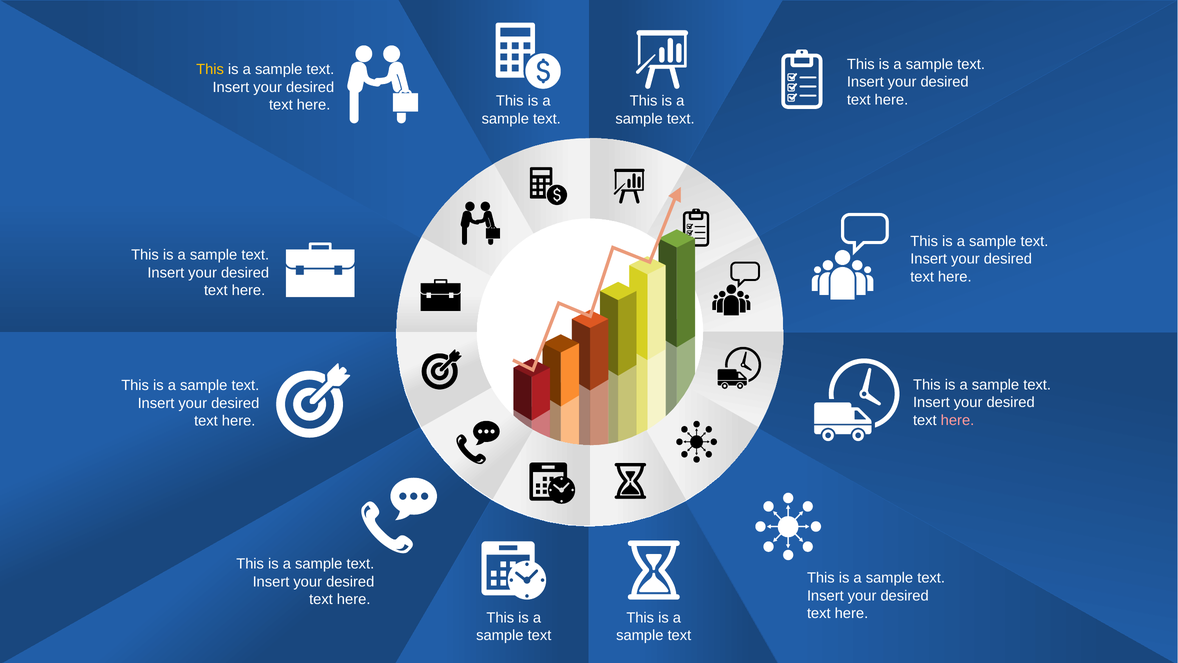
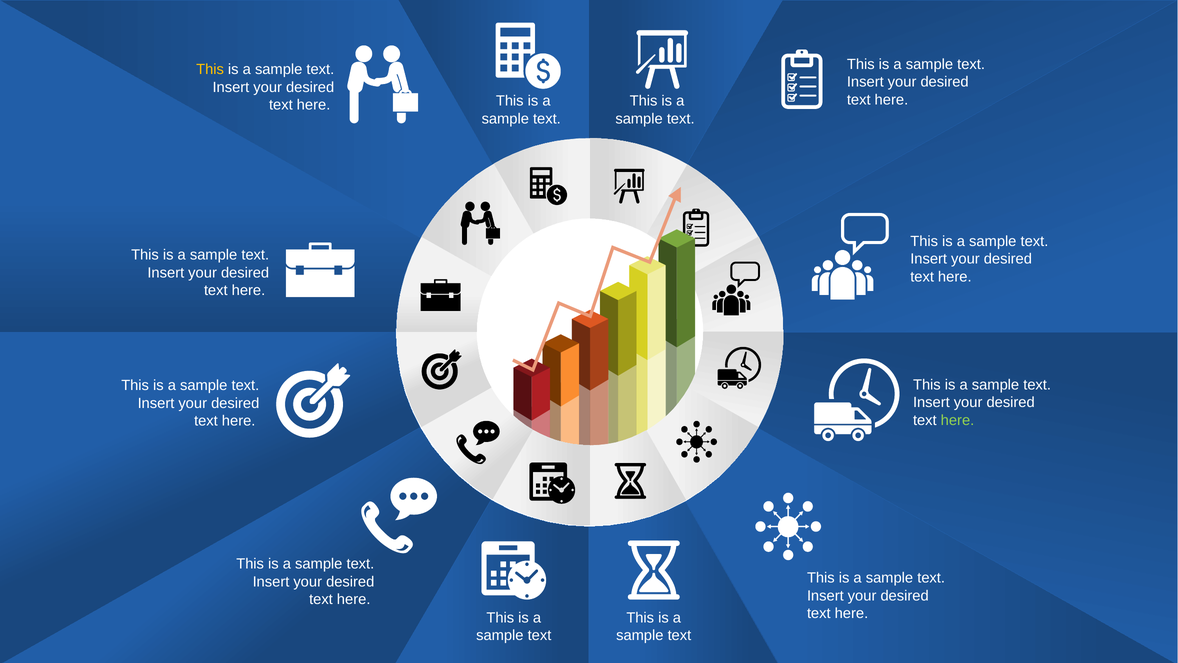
here at (957, 420) colour: pink -> light green
